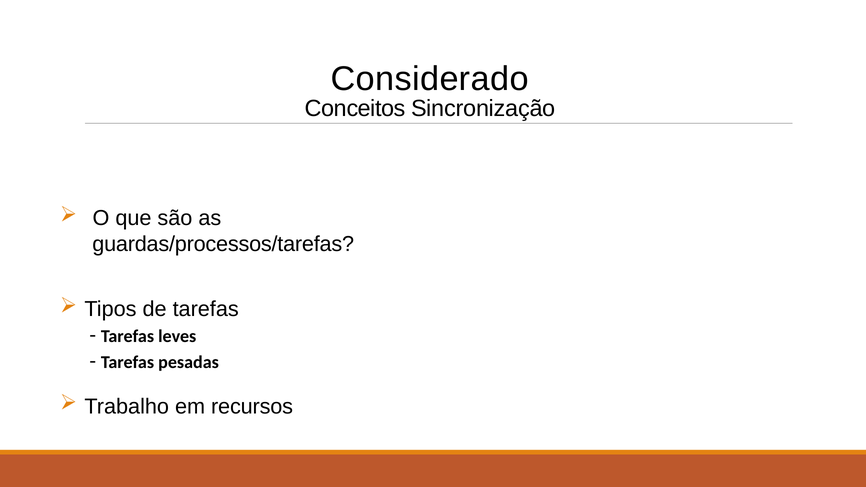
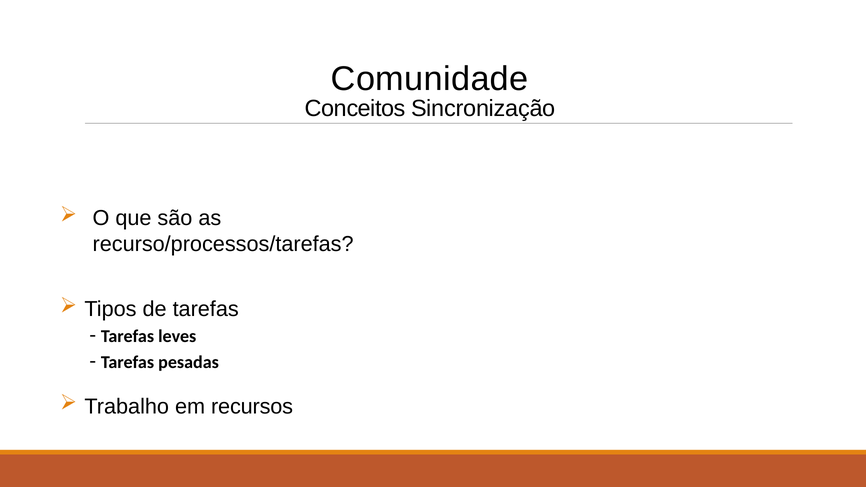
Considerado: Considerado -> Comunidade
guardas/processos/tarefas: guardas/processos/tarefas -> recurso/processos/tarefas
